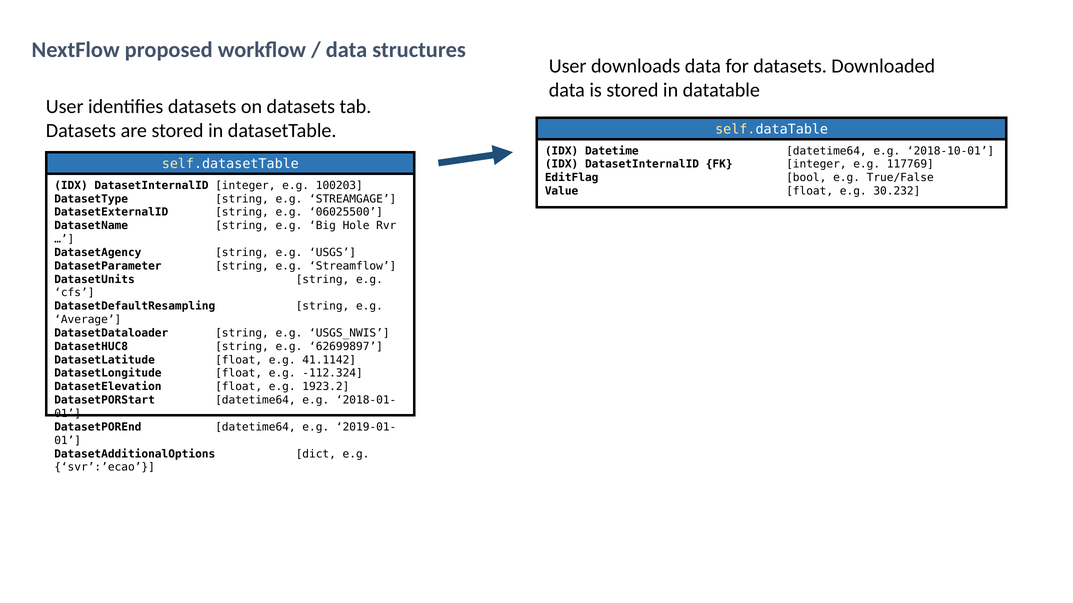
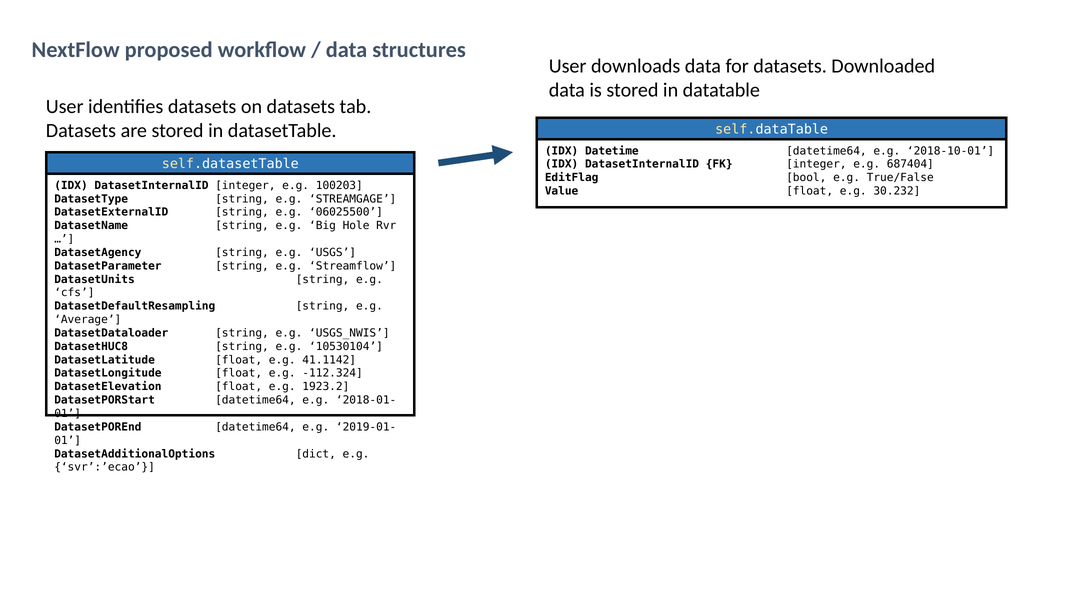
117769: 117769 -> 687404
62699897: 62699897 -> 10530104
